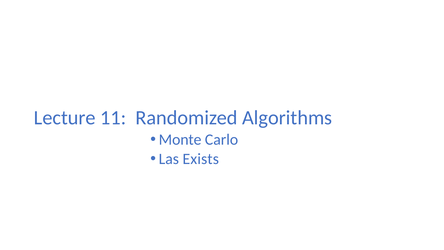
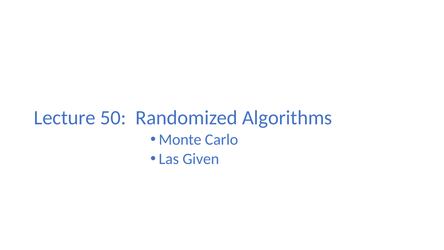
11: 11 -> 50
Exists: Exists -> Given
